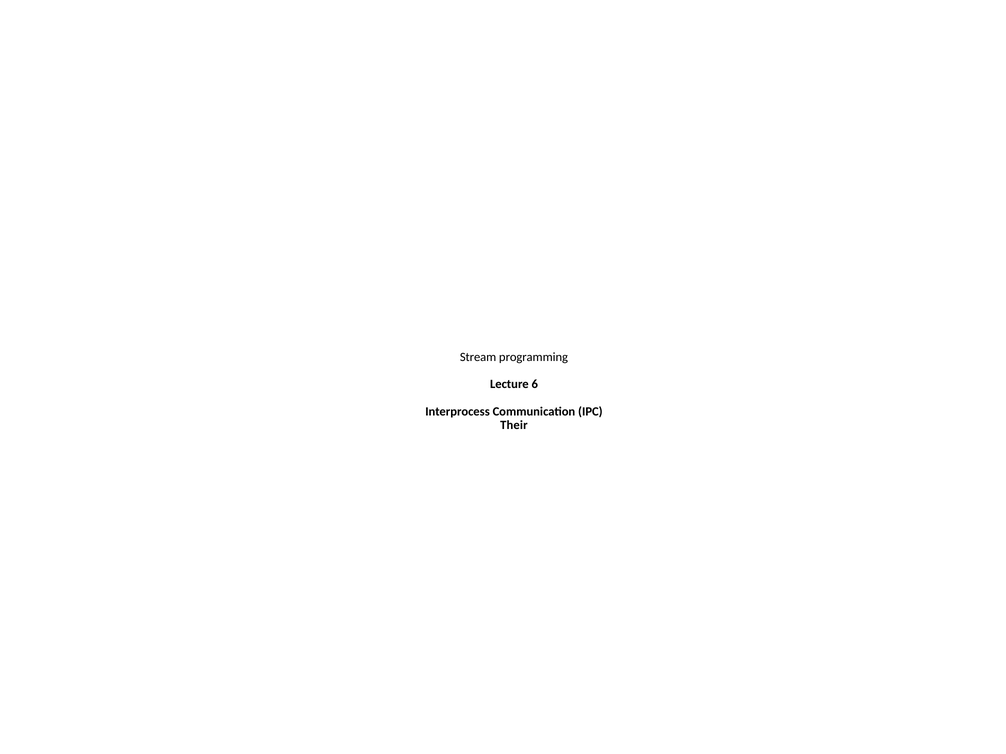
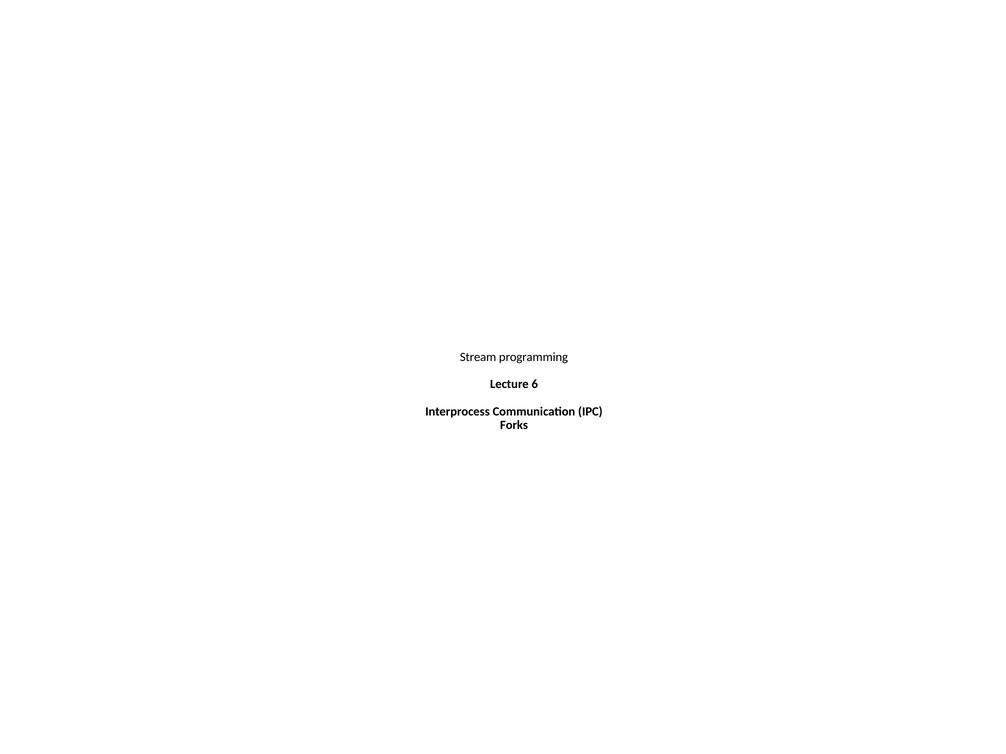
Their: Their -> Forks
